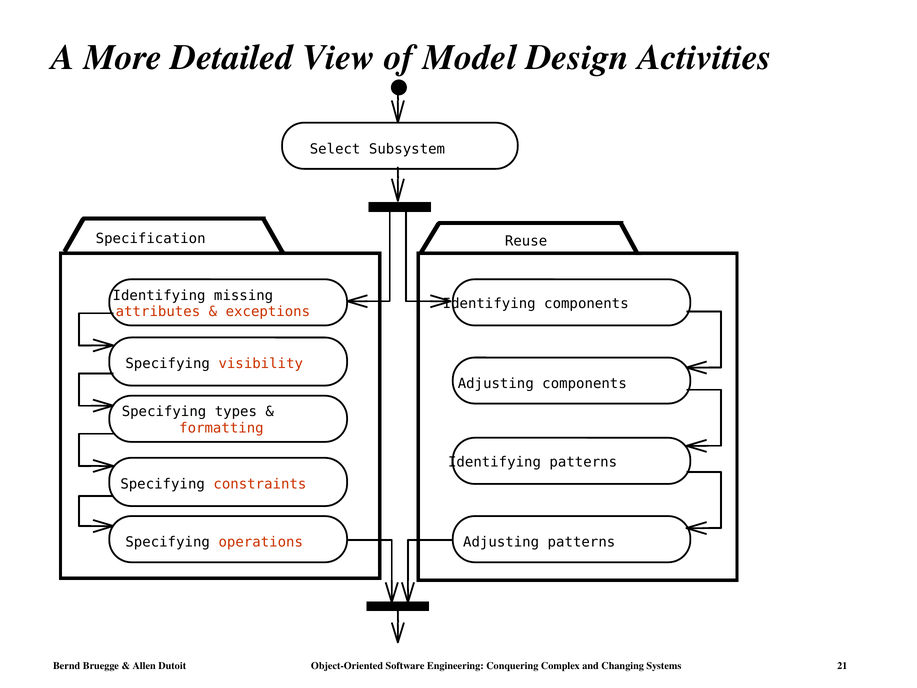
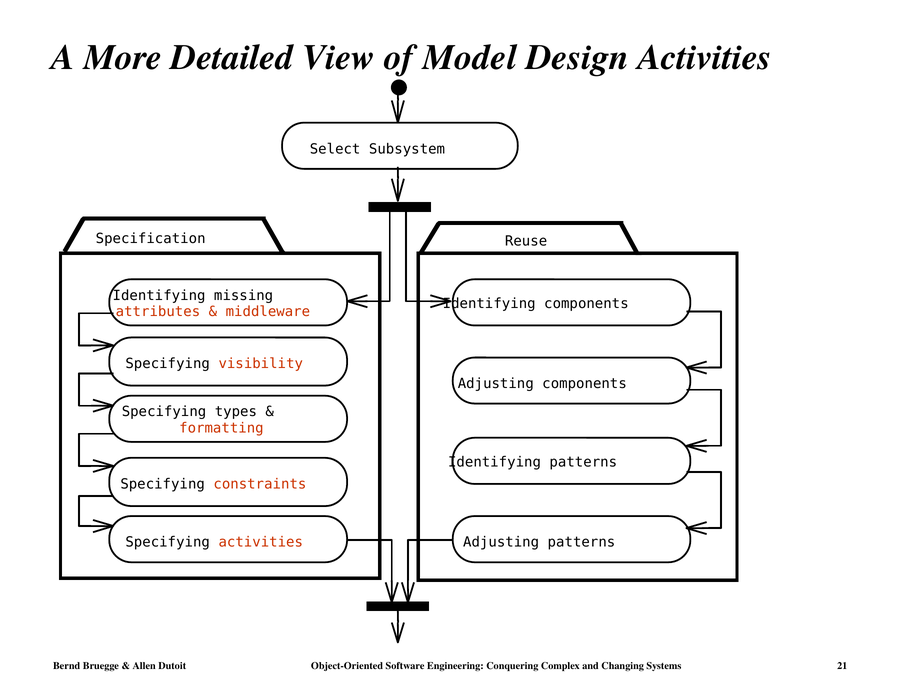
exceptions: exceptions -> middleware
Specifying operations: operations -> activities
